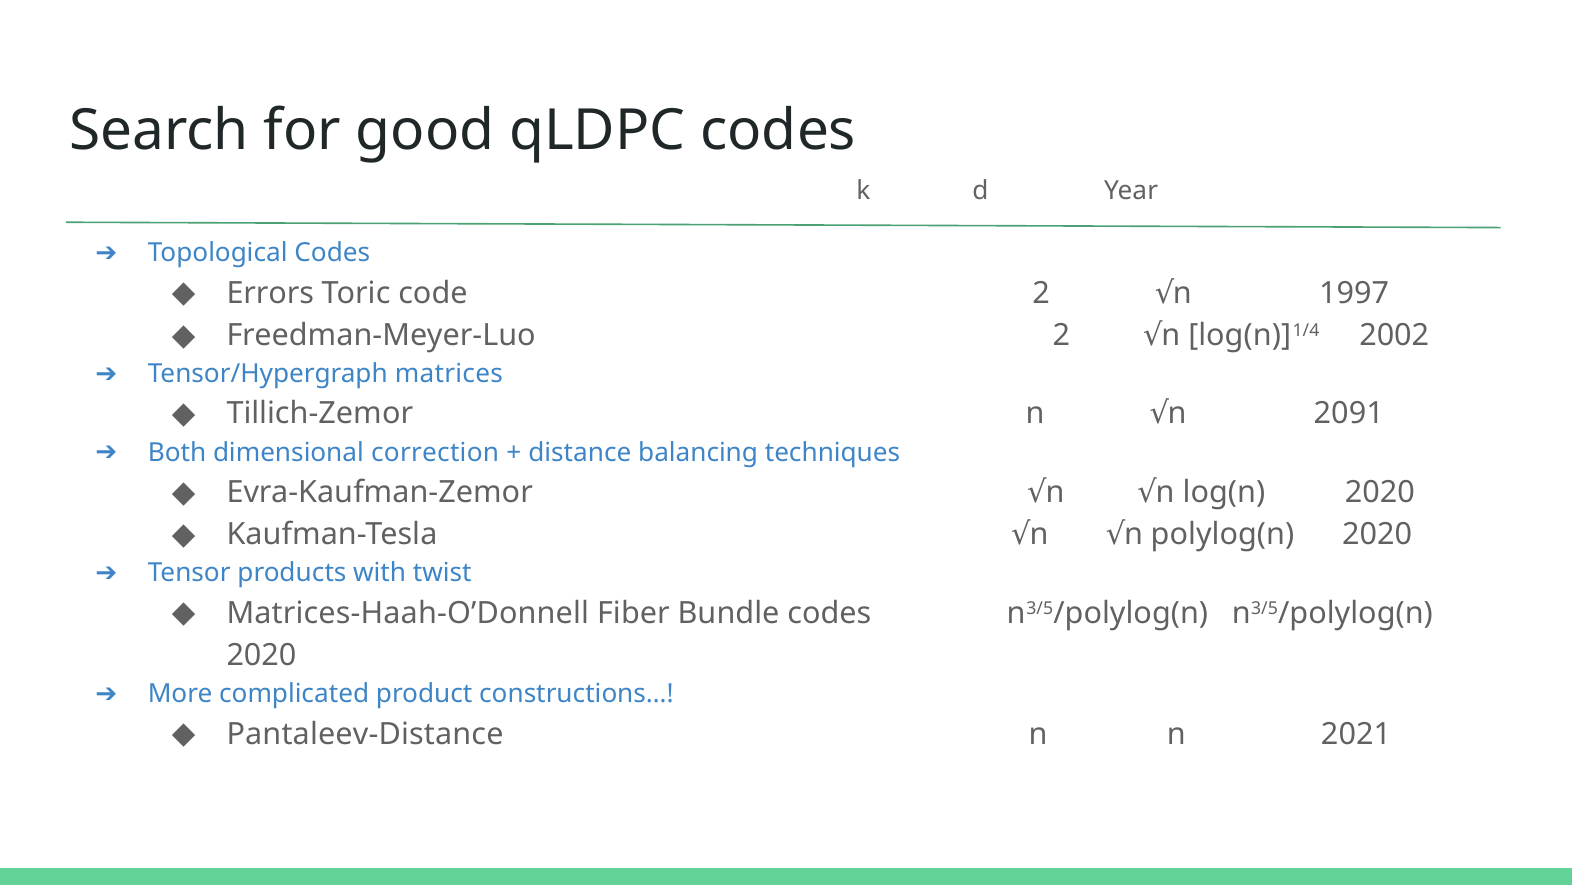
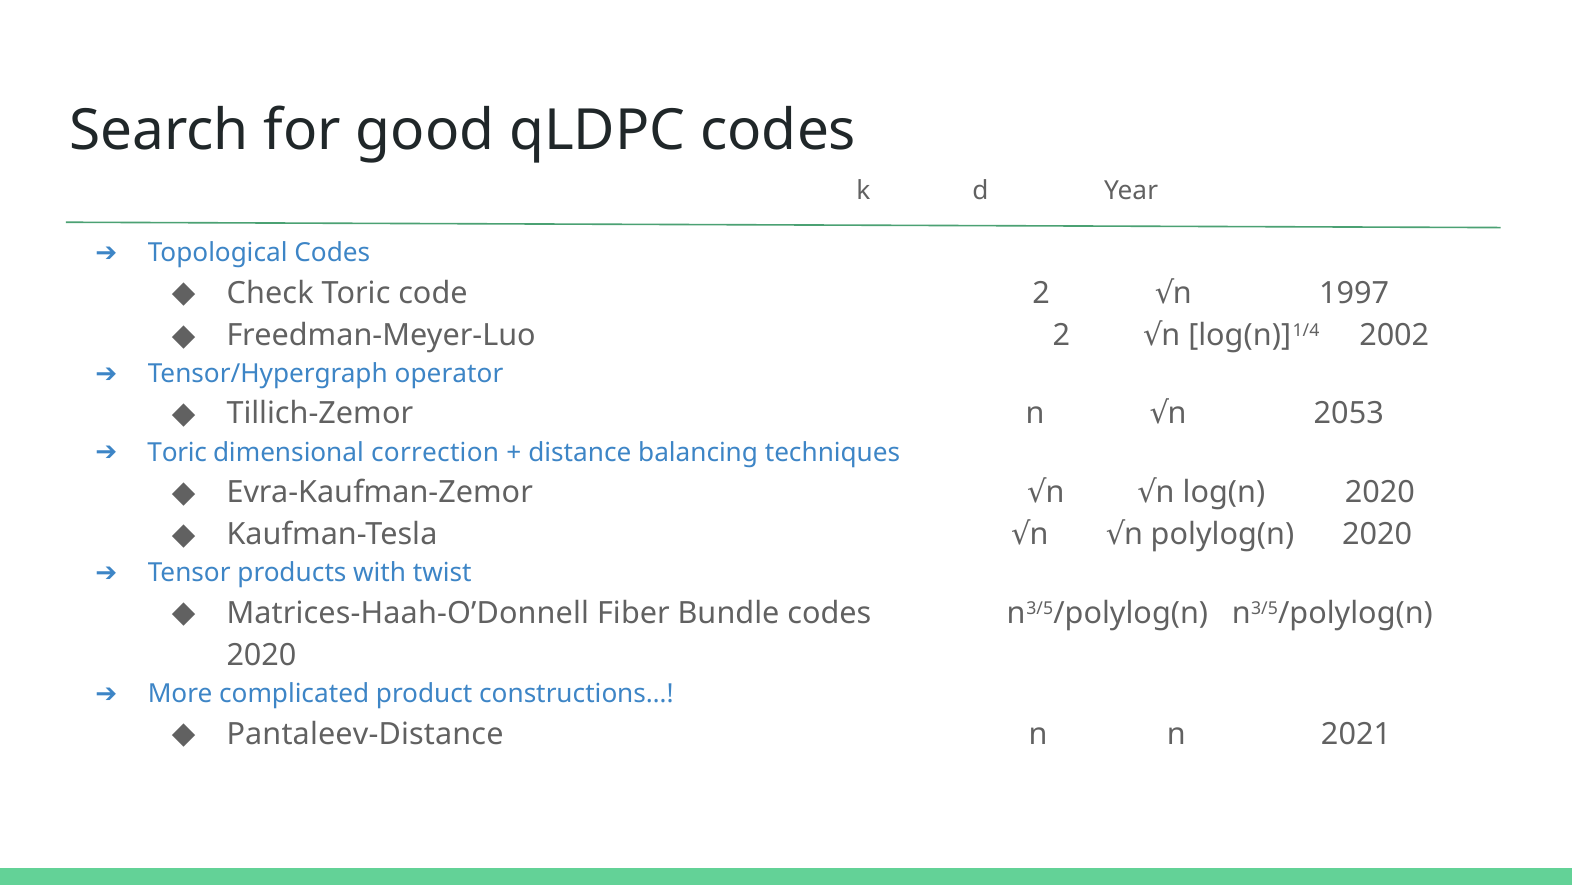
Errors: Errors -> Check
matrices: matrices -> operator
2091: 2091 -> 2053
Both at (177, 452): Both -> Toric
